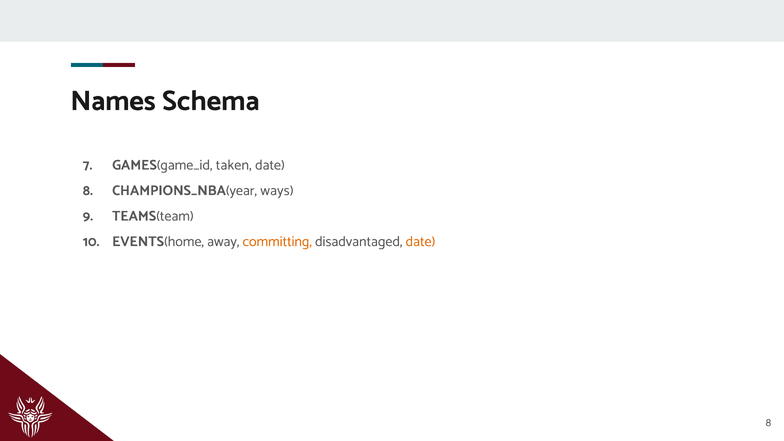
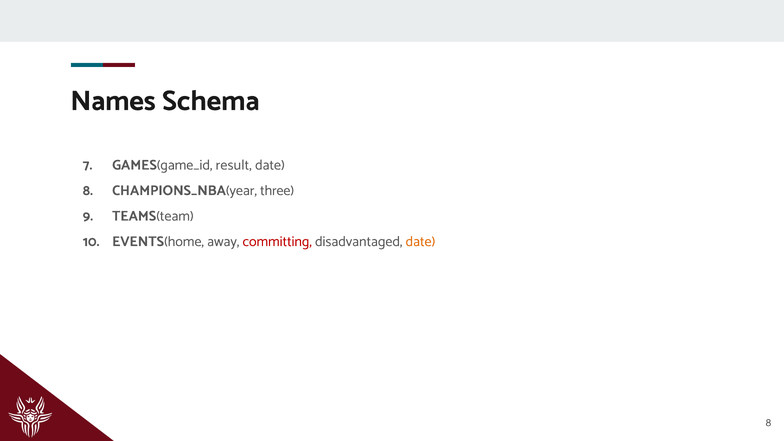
taken: taken -> result
ways: ways -> three
committing colour: orange -> red
